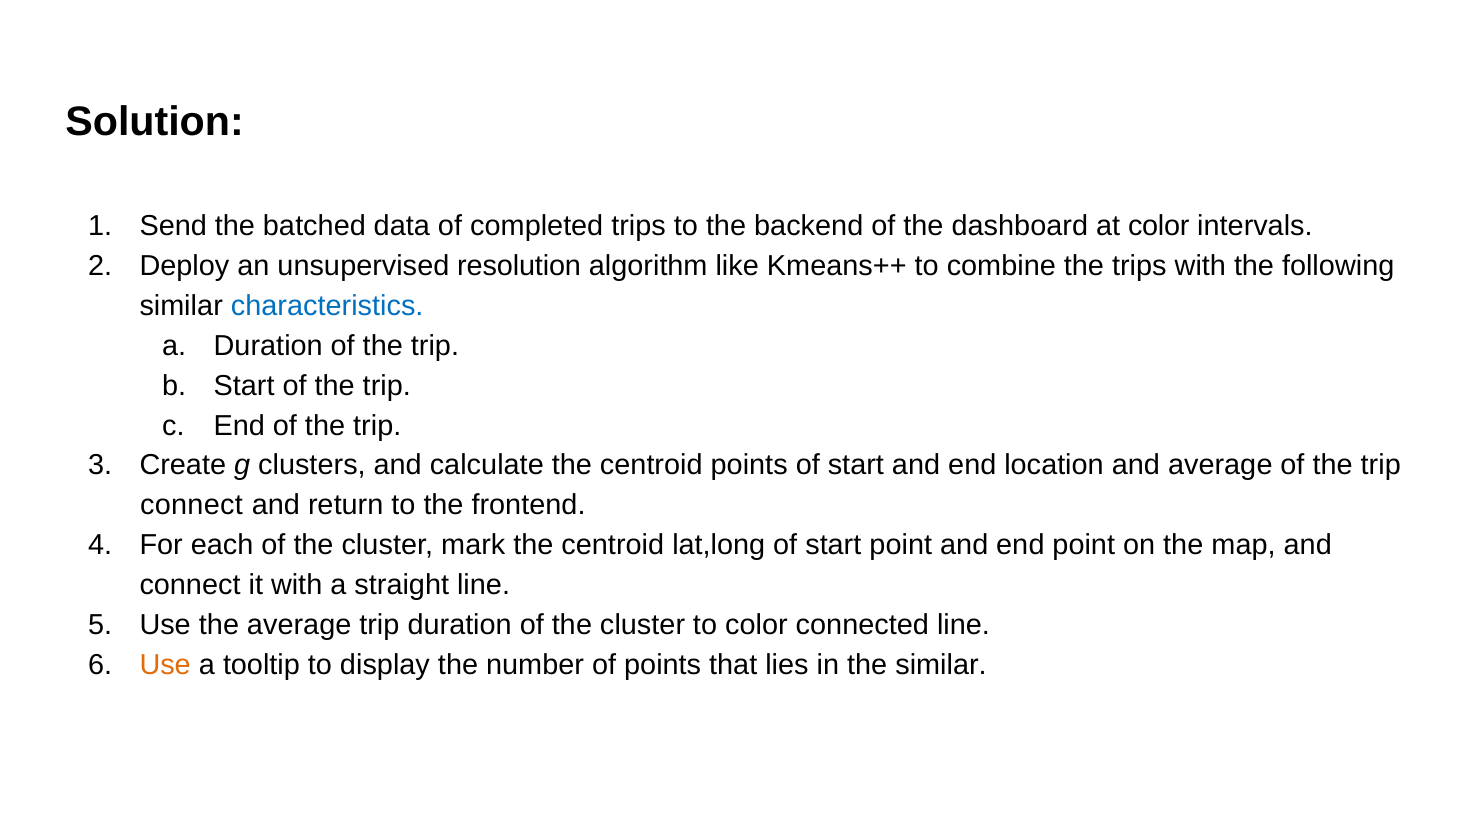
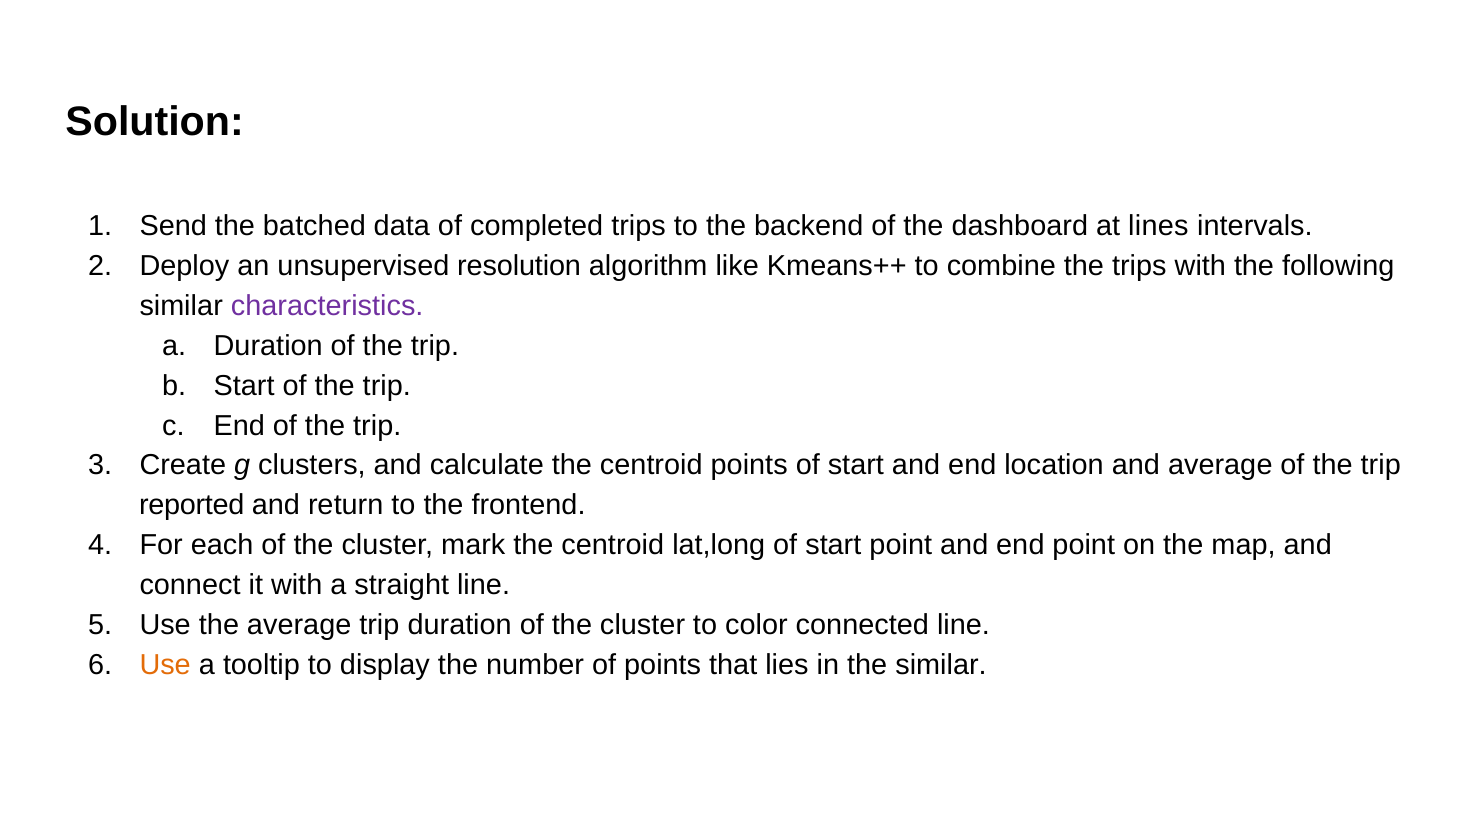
at color: color -> lines
characteristics colour: blue -> purple
connect at (191, 505): connect -> reported
